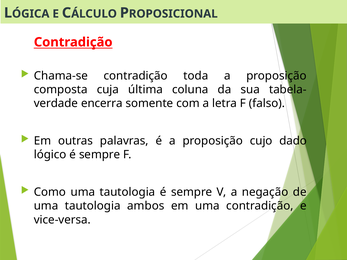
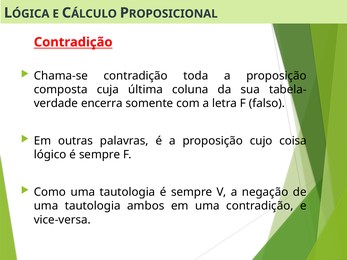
dado: dado -> coisa
